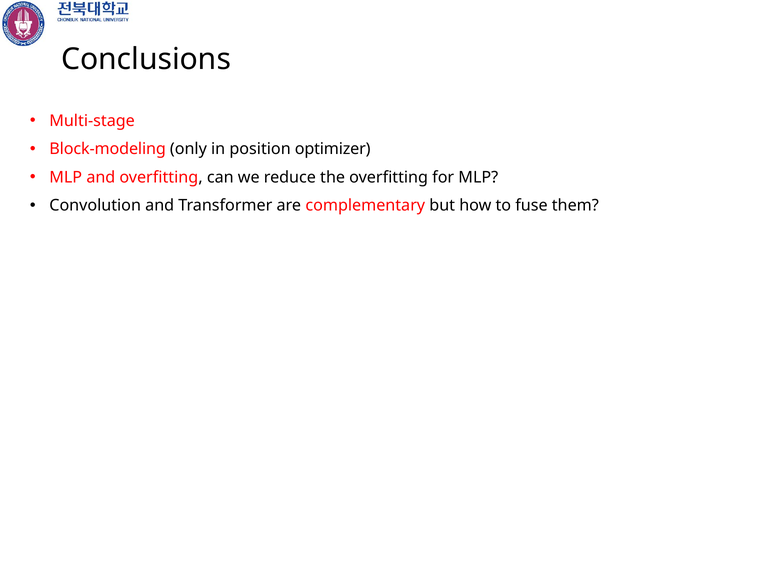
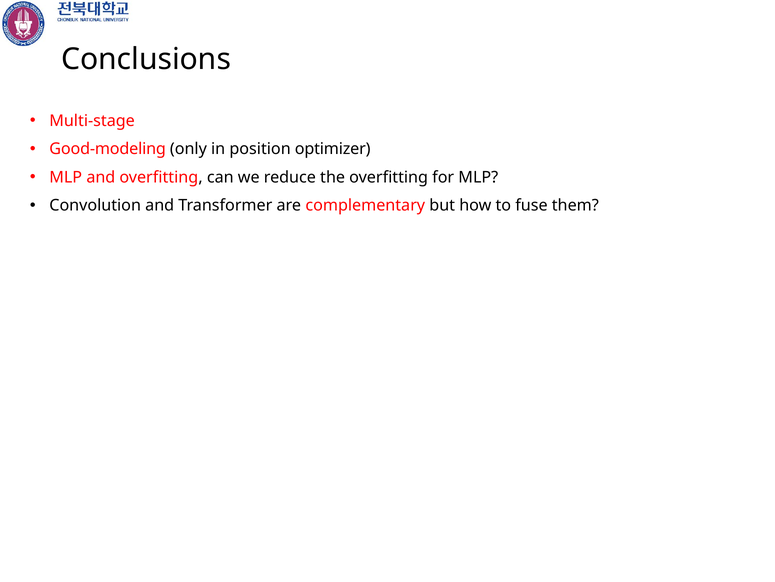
Block-modeling: Block-modeling -> Good-modeling
